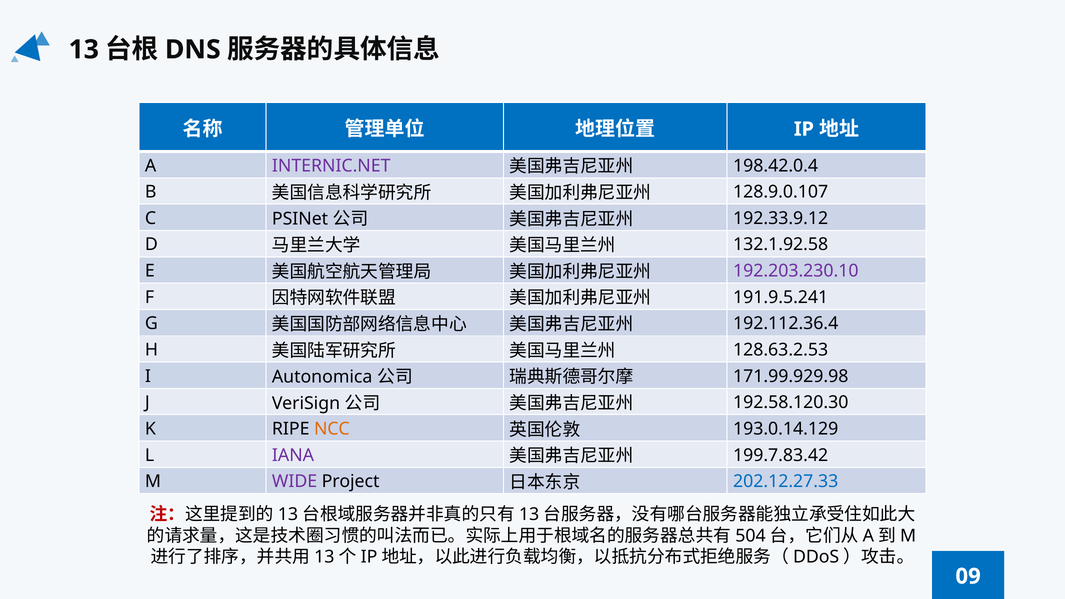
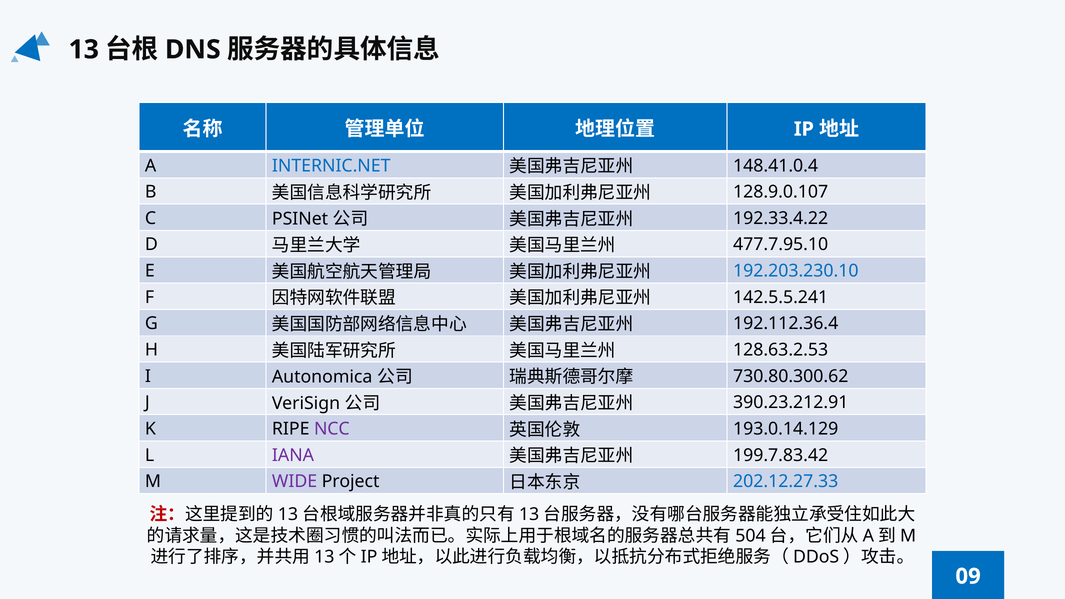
INTERNIC.NET colour: purple -> blue
198.42.0.4: 198.42.0.4 -> 148.41.0.4
192.33.9.12: 192.33.9.12 -> 192.33.4.22
132.1.92.58: 132.1.92.58 -> 477.7.95.10
192.203.230.10 colour: purple -> blue
191.9.5.241: 191.9.5.241 -> 142.5.5.241
171.99.929.98: 171.99.929.98 -> 730.80.300.62
192.58.120.30: 192.58.120.30 -> 390.23.212.91
NCC colour: orange -> purple
